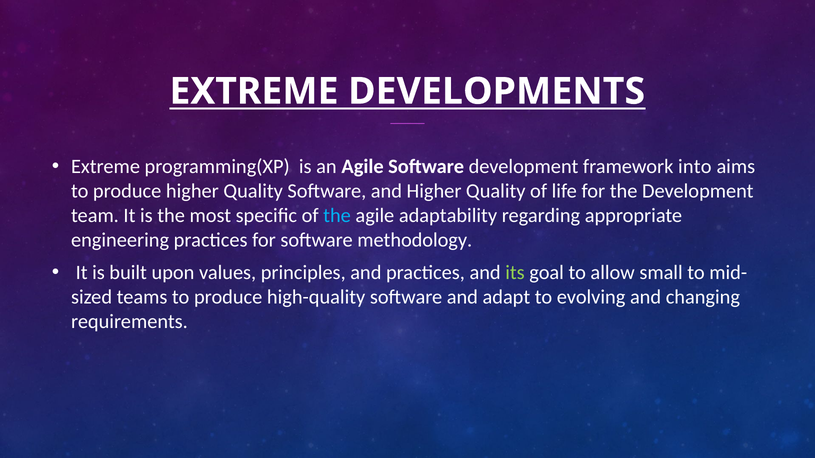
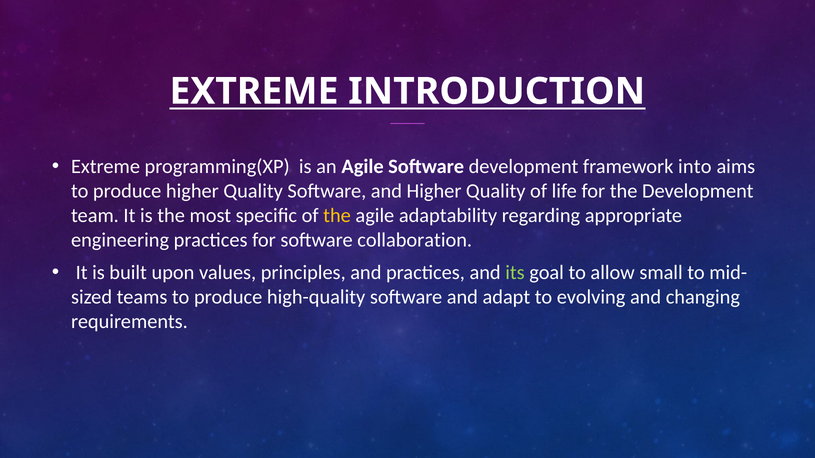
DEVELOPMENTS: DEVELOPMENTS -> INTRODUCTION
the at (337, 216) colour: light blue -> yellow
methodology: methodology -> collaboration
